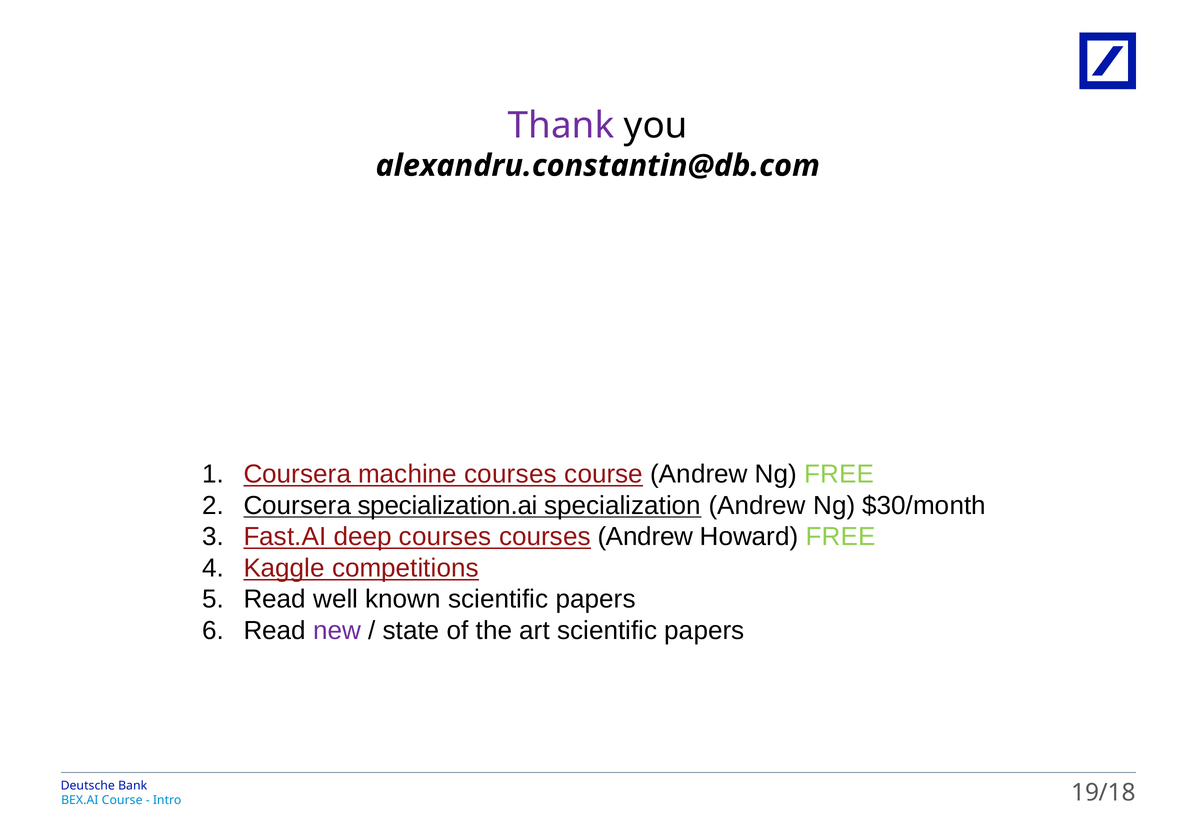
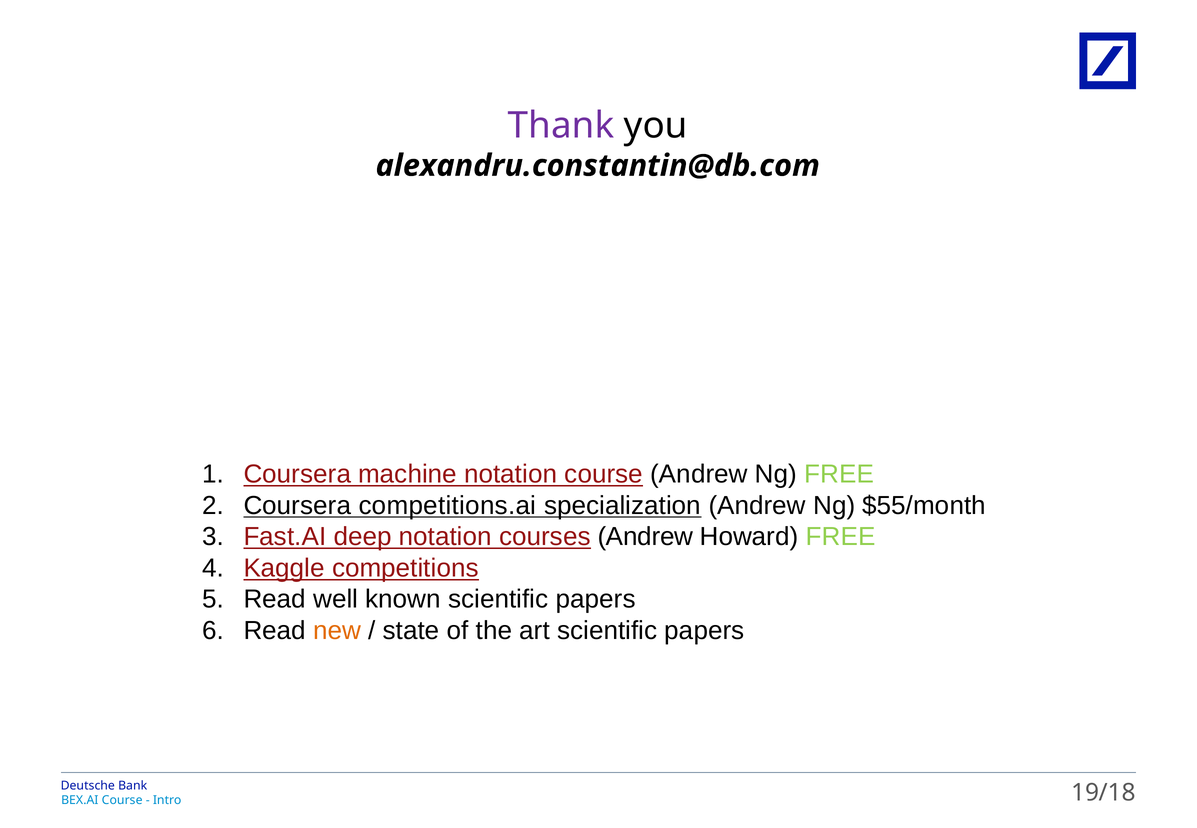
machine courses: courses -> notation
specialization.ai: specialization.ai -> competitions.ai
$30/month: $30/month -> $55/month
deep courses: courses -> notation
new colour: purple -> orange
